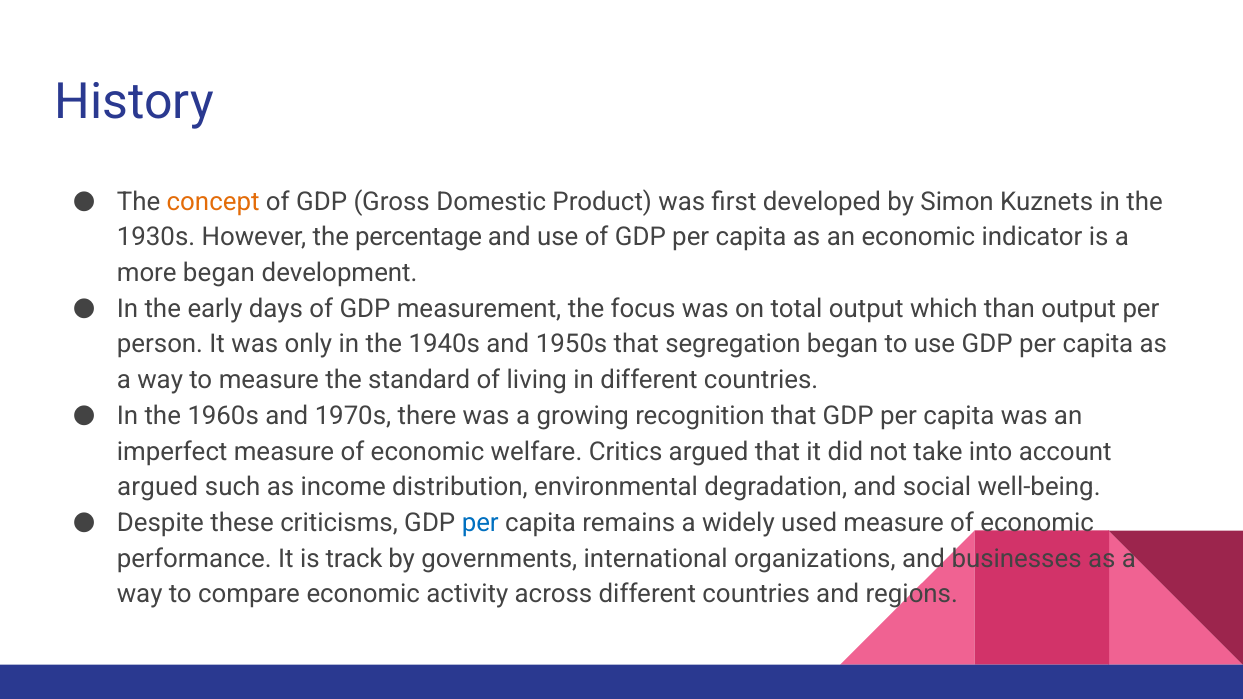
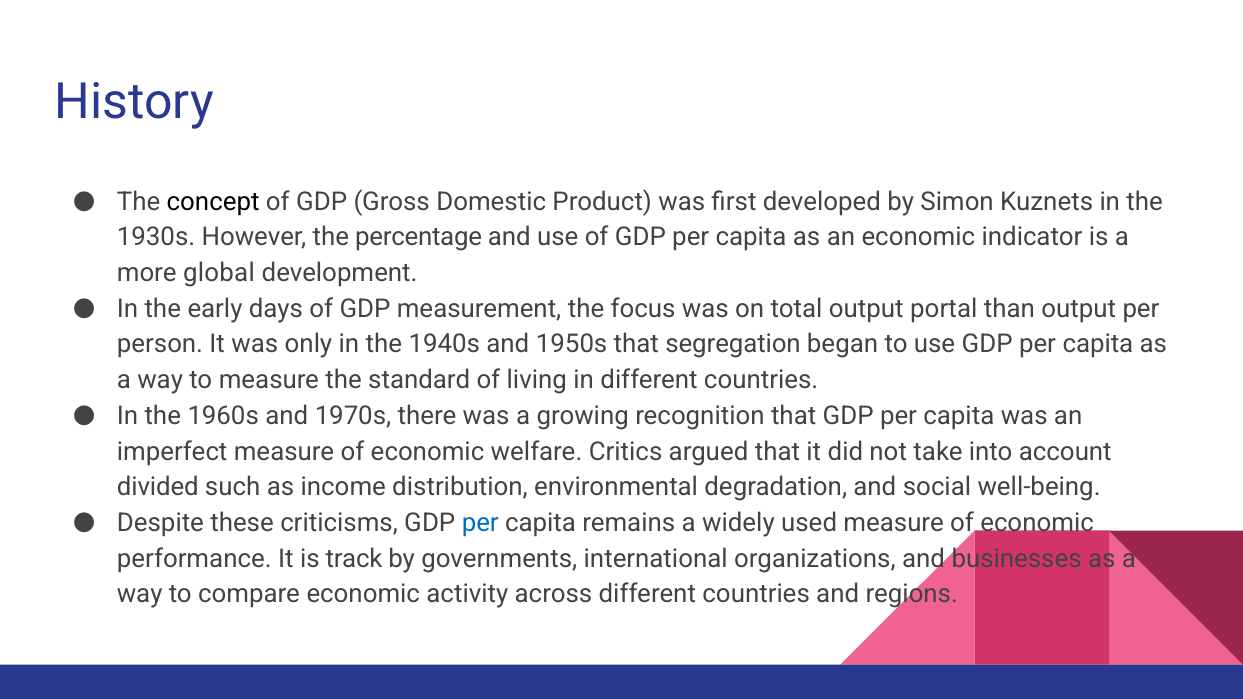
concept colour: orange -> black
more began: began -> global
which: which -> portal
argued at (158, 487): argued -> divided
